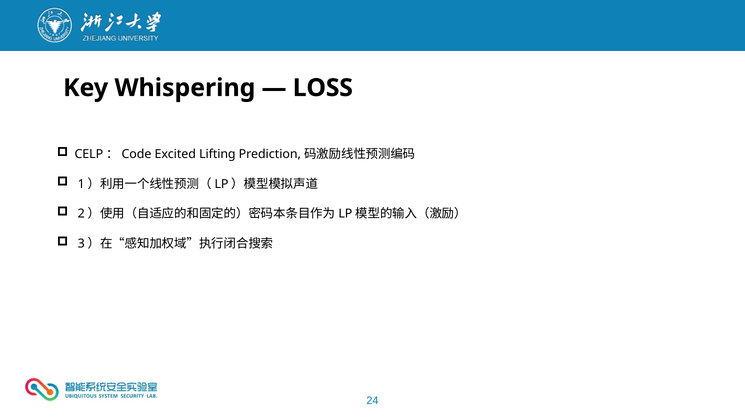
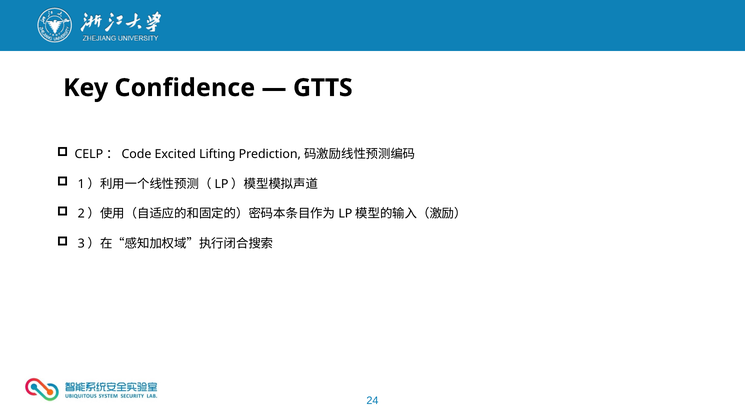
Whispering: Whispering -> Confidence
LOSS: LOSS -> GTTS
